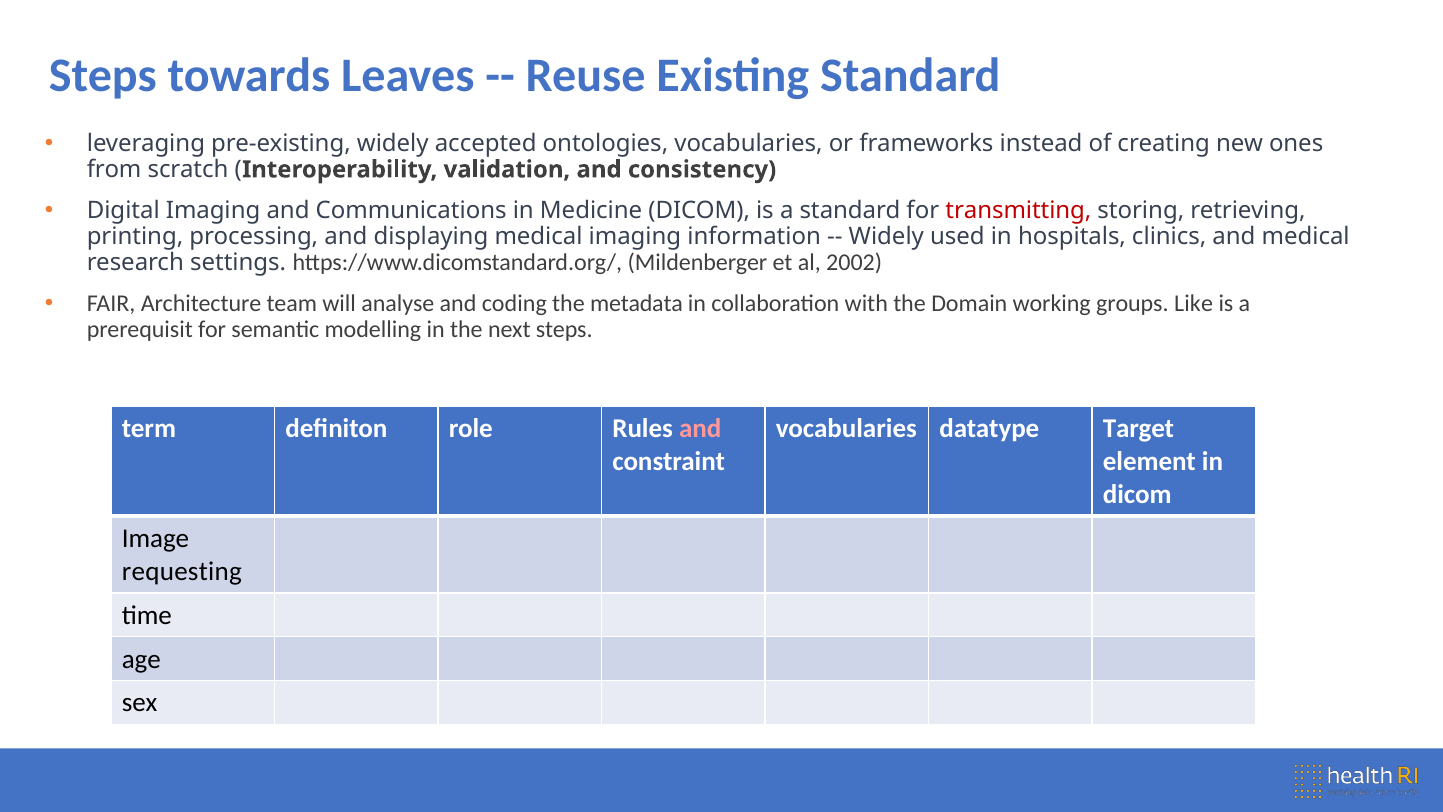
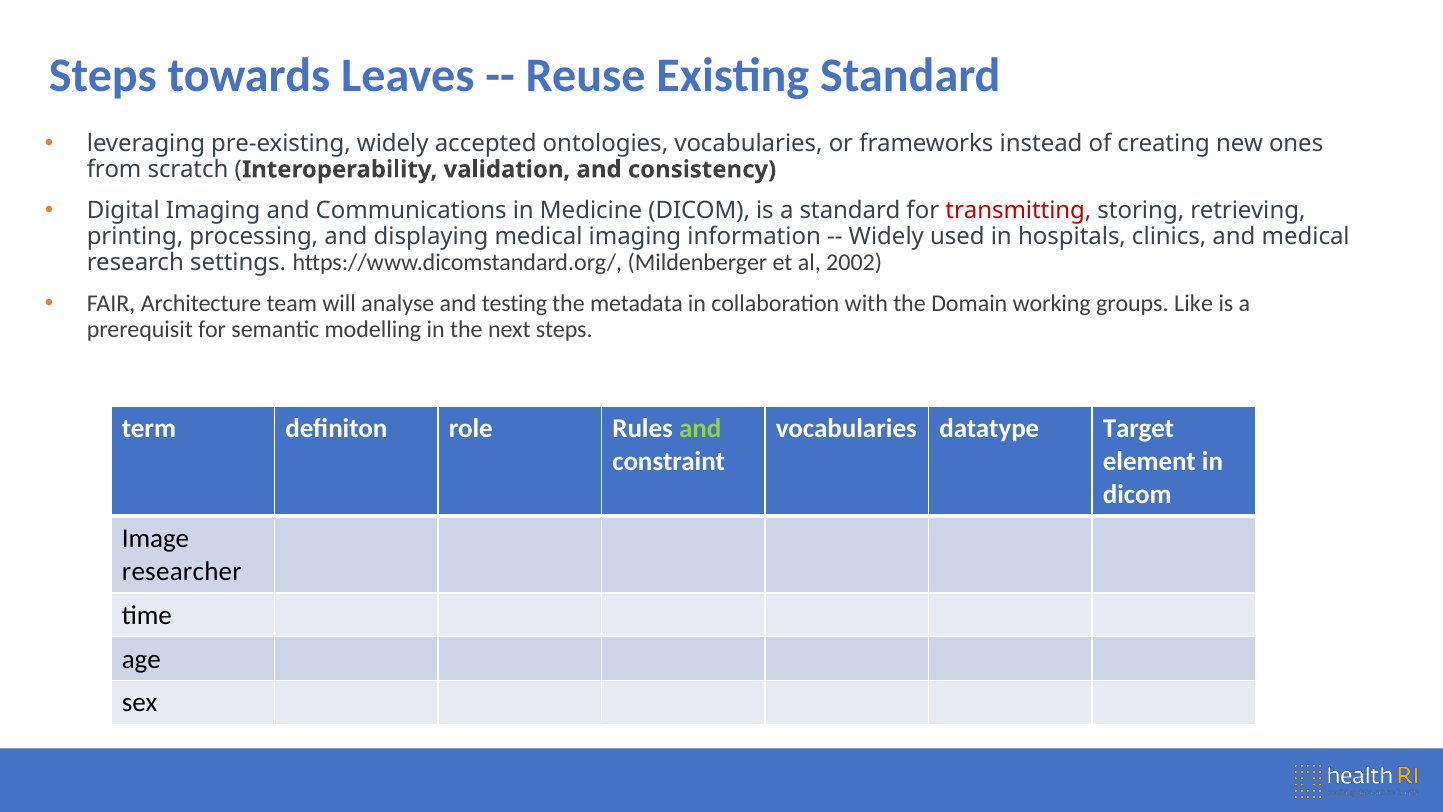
coding: coding -> testing
and at (700, 428) colour: pink -> light green
requesting: requesting -> researcher
